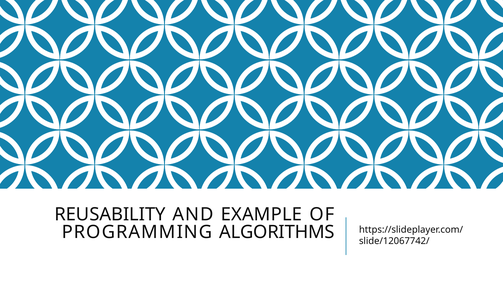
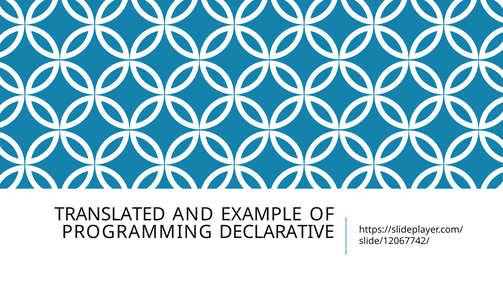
REUSABILITY: REUSABILITY -> TRANSLATED
ALGORITHMS: ALGORITHMS -> DECLARATIVE
